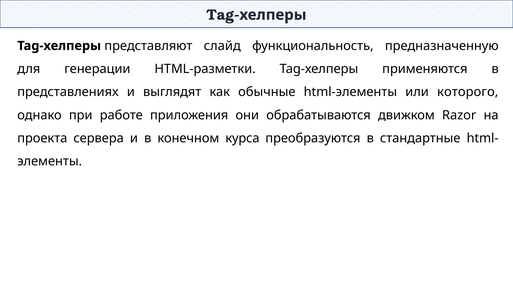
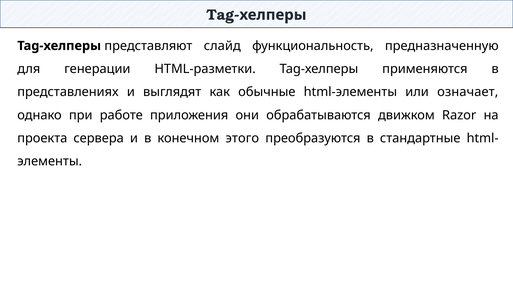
которого: которого -> означает
курса: курса -> этого
